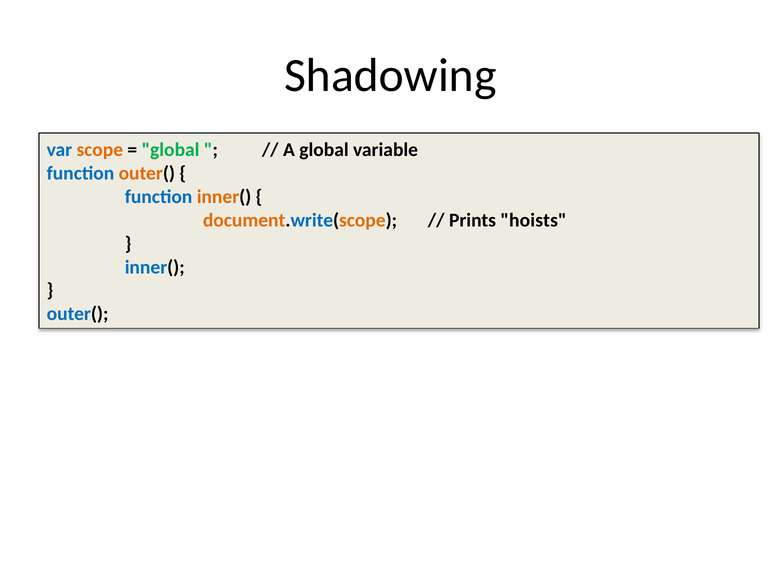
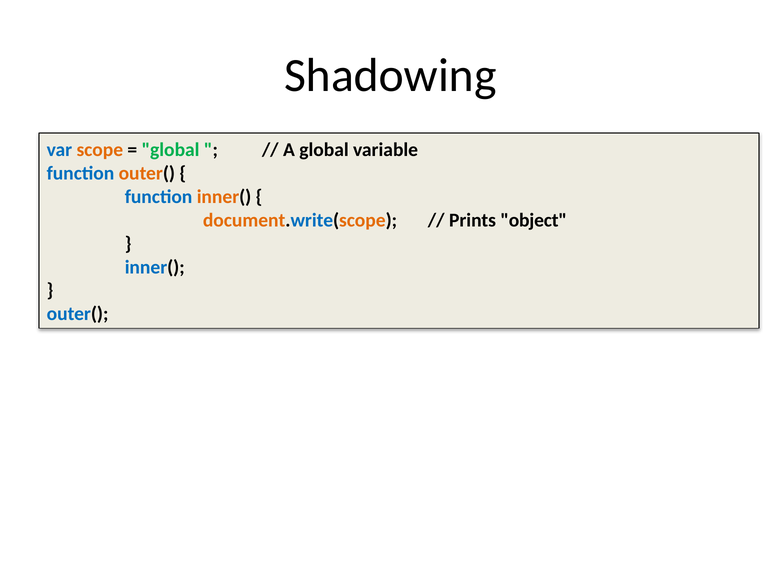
hoists: hoists -> object
